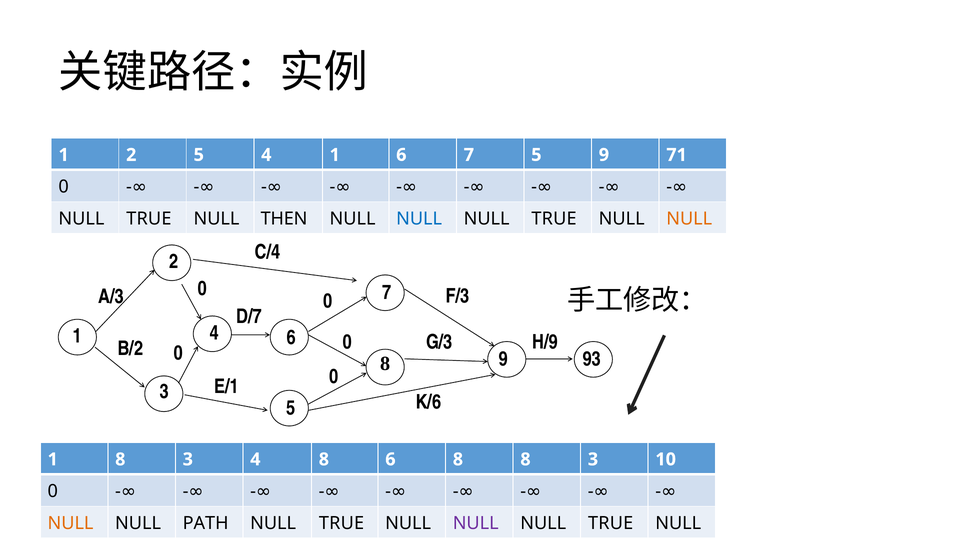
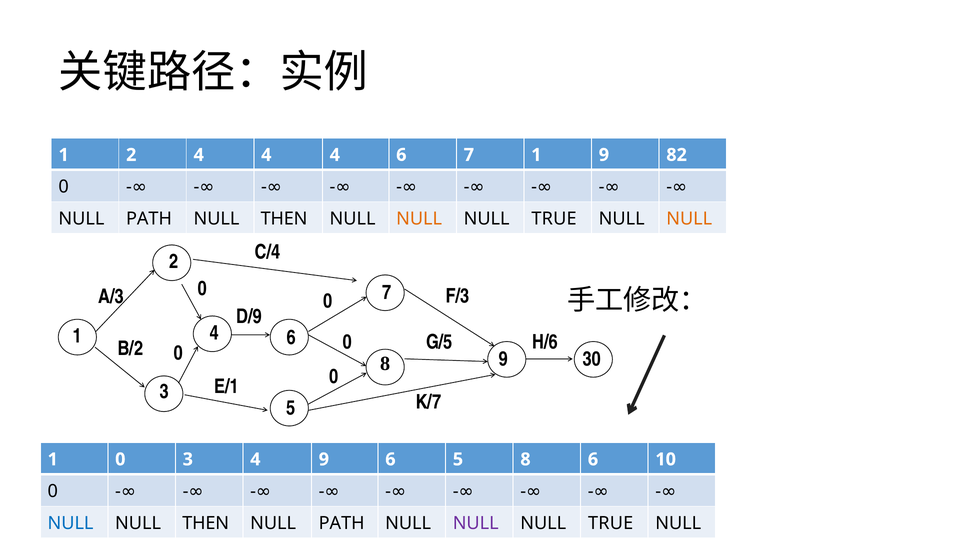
2 5: 5 -> 4
1 at (335, 155): 1 -> 4
6 7 5: 5 -> 1
71: 71 -> 82
TRUE at (149, 219): TRUE -> PATH
NULL at (419, 219) colour: blue -> orange
D/7: D/7 -> D/9
G/3: G/3 -> G/5
H/9: H/9 -> H/6
93: 93 -> 30
K/6: K/6 -> K/7
1 8: 8 -> 0
4 8: 8 -> 9
6 8: 8 -> 5
3 at (593, 459): 3 -> 6
NULL at (71, 523) colour: orange -> blue
PATH at (206, 523): PATH -> THEN
TRUE at (342, 523): TRUE -> PATH
